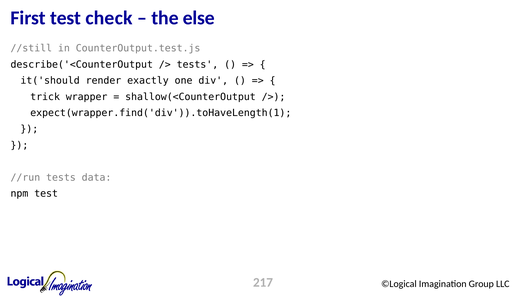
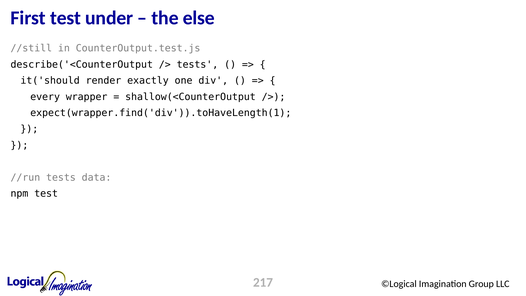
check: check -> under
trick: trick -> every
